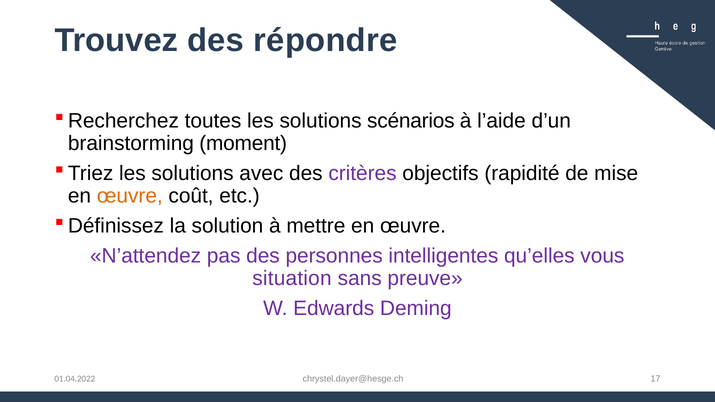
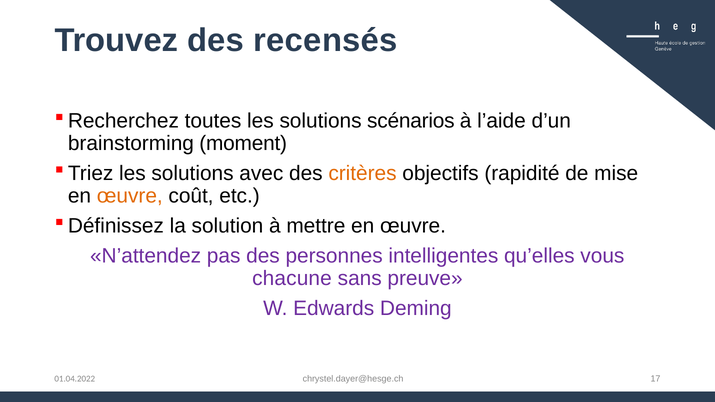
répondre: répondre -> recensés
critères colour: purple -> orange
situation: situation -> chacune
